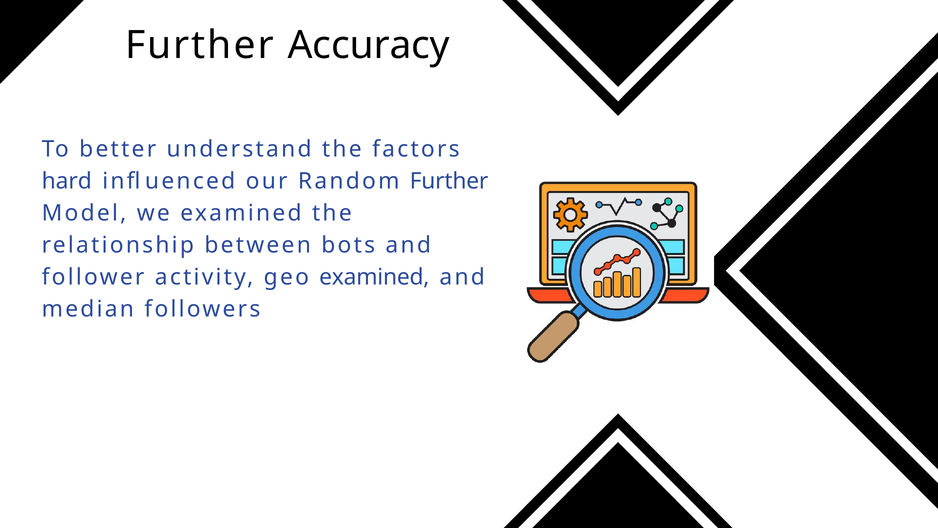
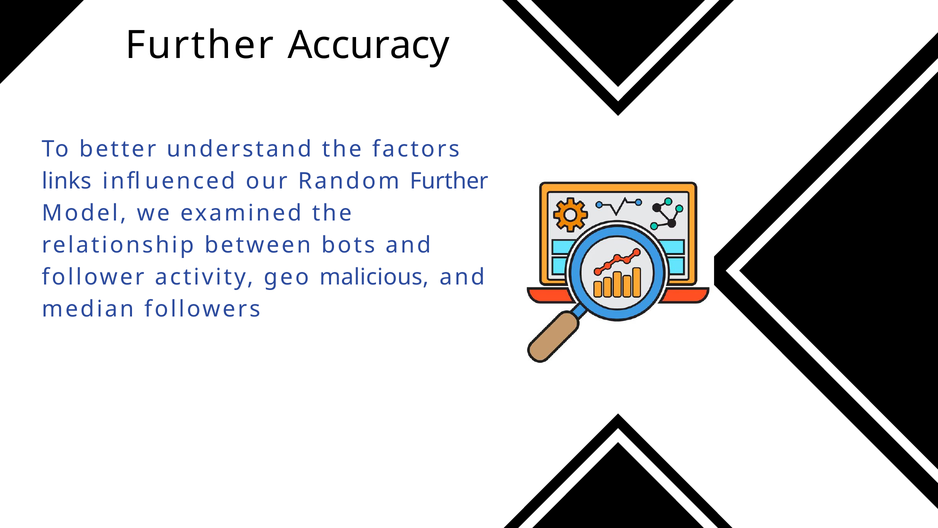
hard: hard -> links
geo examined: examined -> malicious
